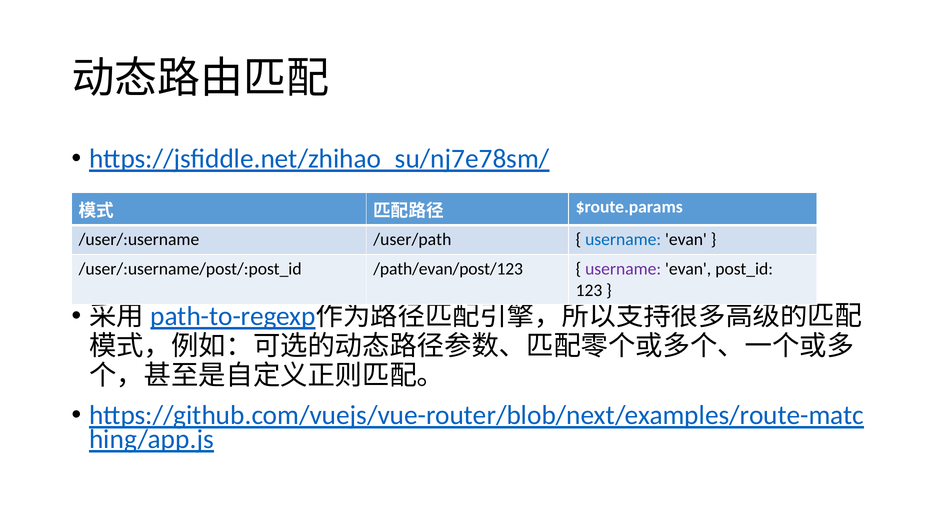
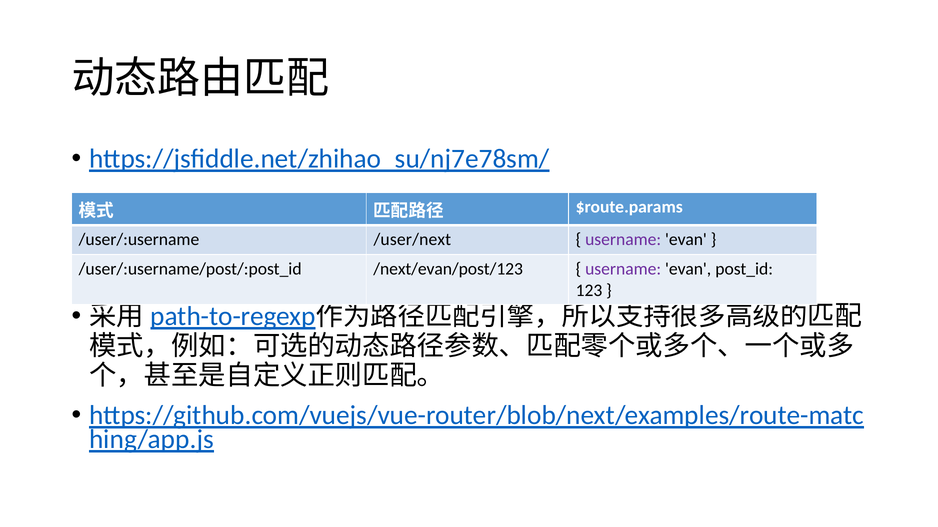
/user/path: /user/path -> /user/next
username at (623, 240) colour: blue -> purple
/path/evan/post/123: /path/evan/post/123 -> /next/evan/post/123
